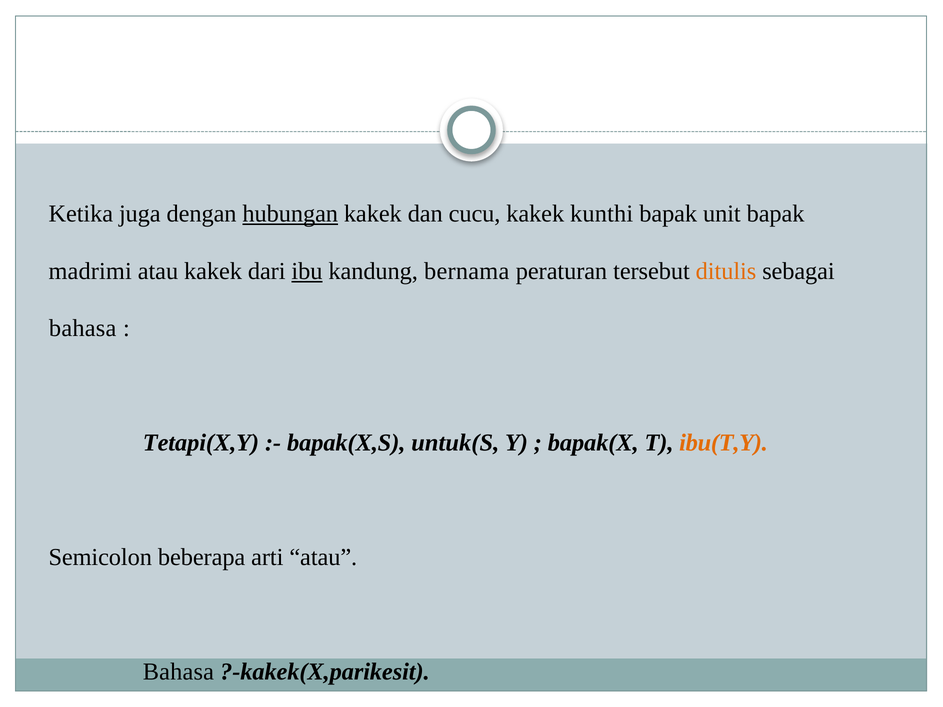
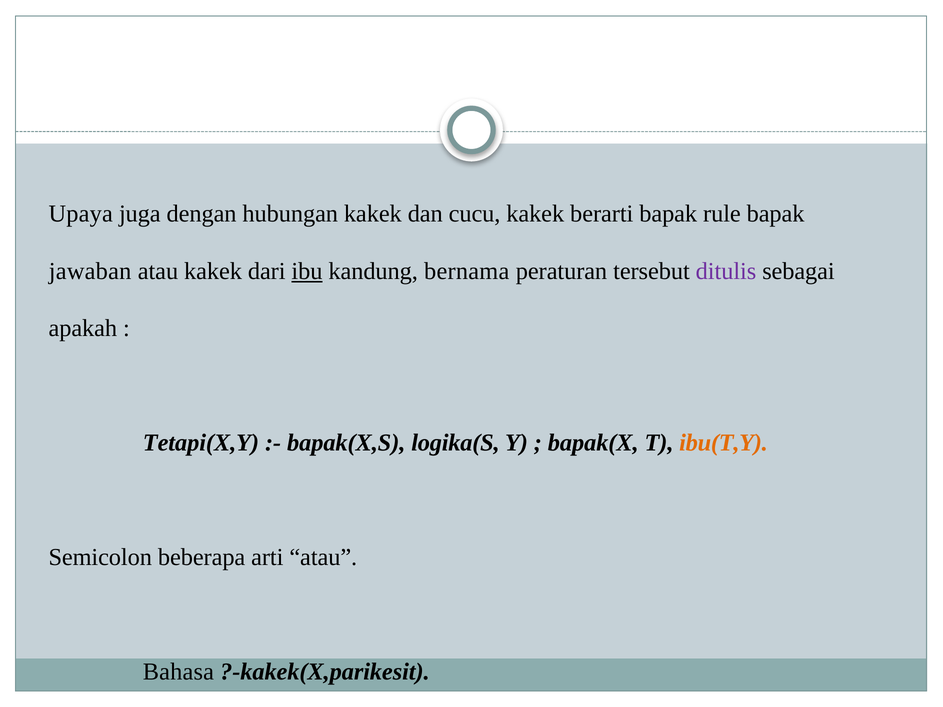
Ketika: Ketika -> Upaya
hubungan underline: present -> none
kunthi: kunthi -> berarti
unit: unit -> rule
madrimi at (90, 271): madrimi -> jawaban
ditulis colour: orange -> purple
bahasa at (83, 328): bahasa -> apakah
untuk(S: untuk(S -> logika(S
